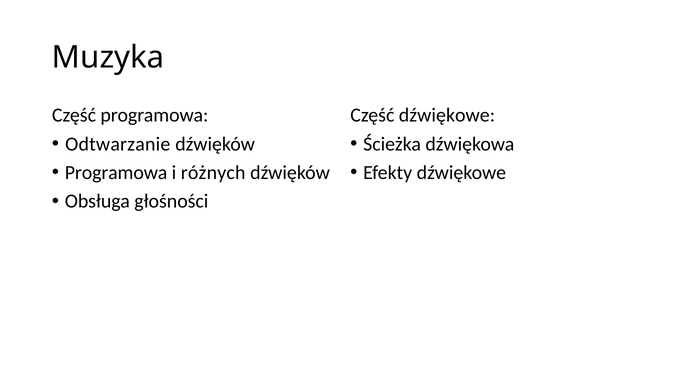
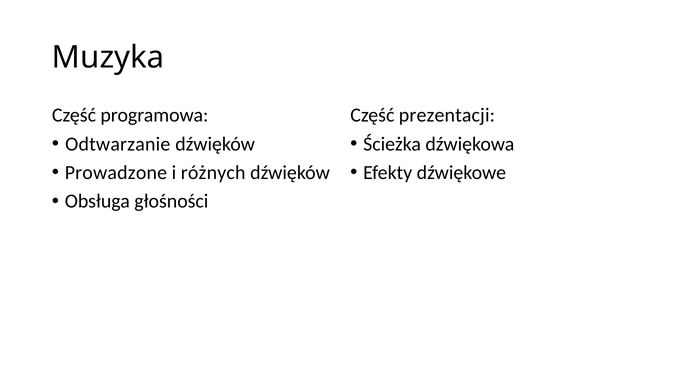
Część dźwiękowe: dźwiękowe -> prezentacji
Programowa at (116, 172): Programowa -> Prowadzone
